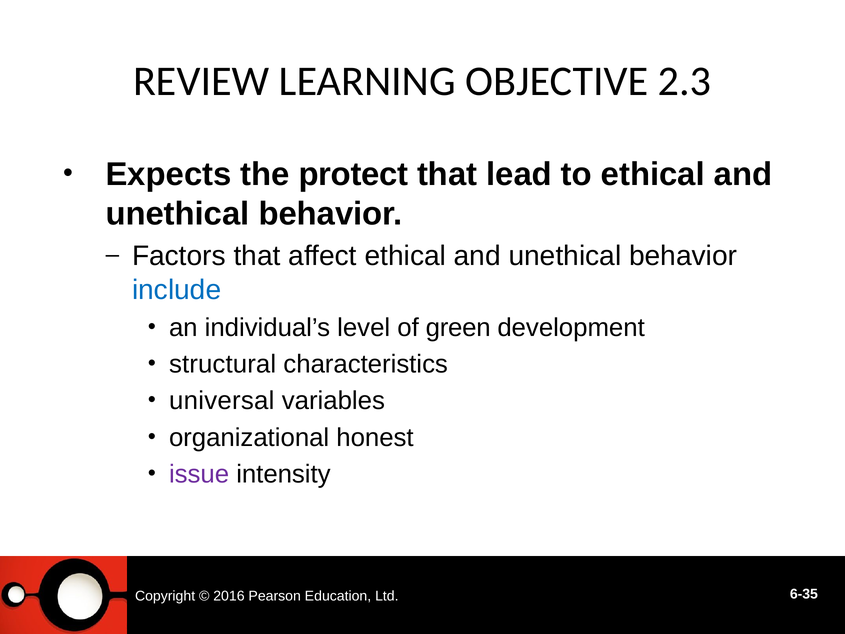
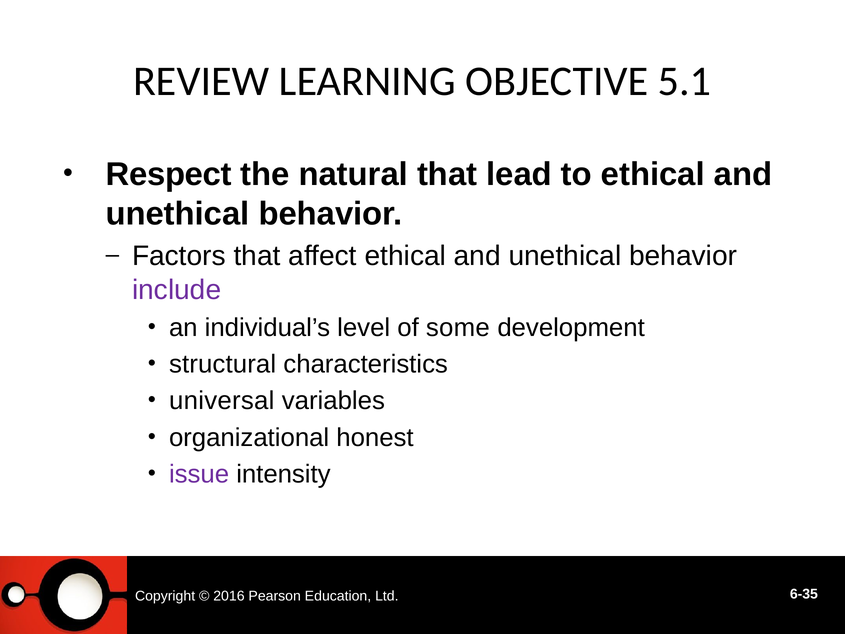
2.3: 2.3 -> 5.1
Expects: Expects -> Respect
protect: protect -> natural
include colour: blue -> purple
green: green -> some
